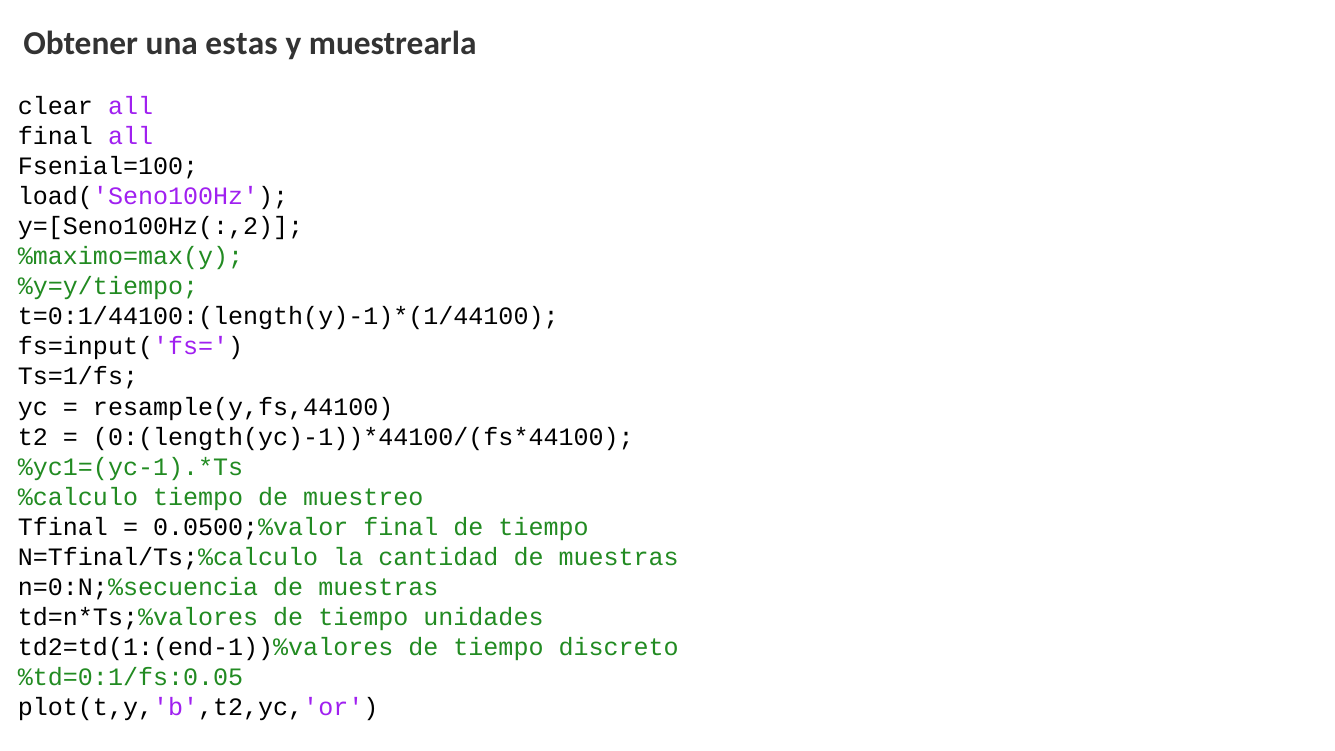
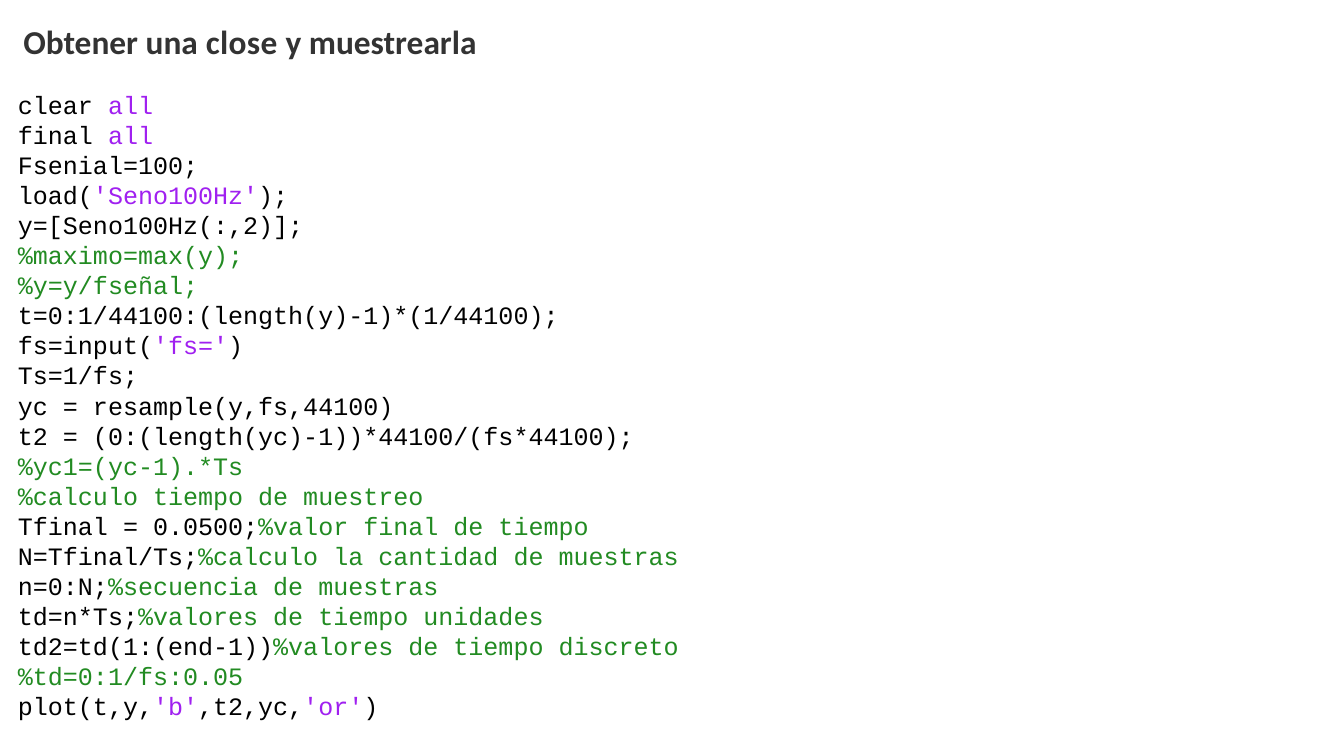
estas: estas -> close
%y=y/tiempo: %y=y/tiempo -> %y=y/fseñal
